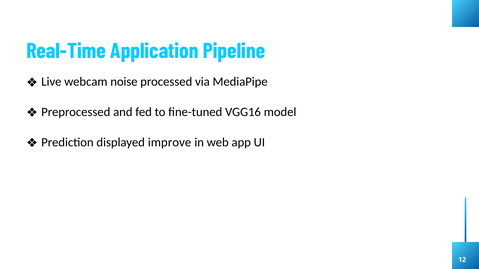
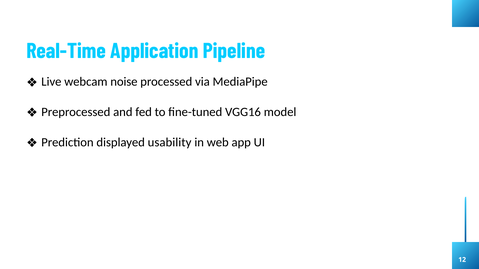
improve: improve -> usability
